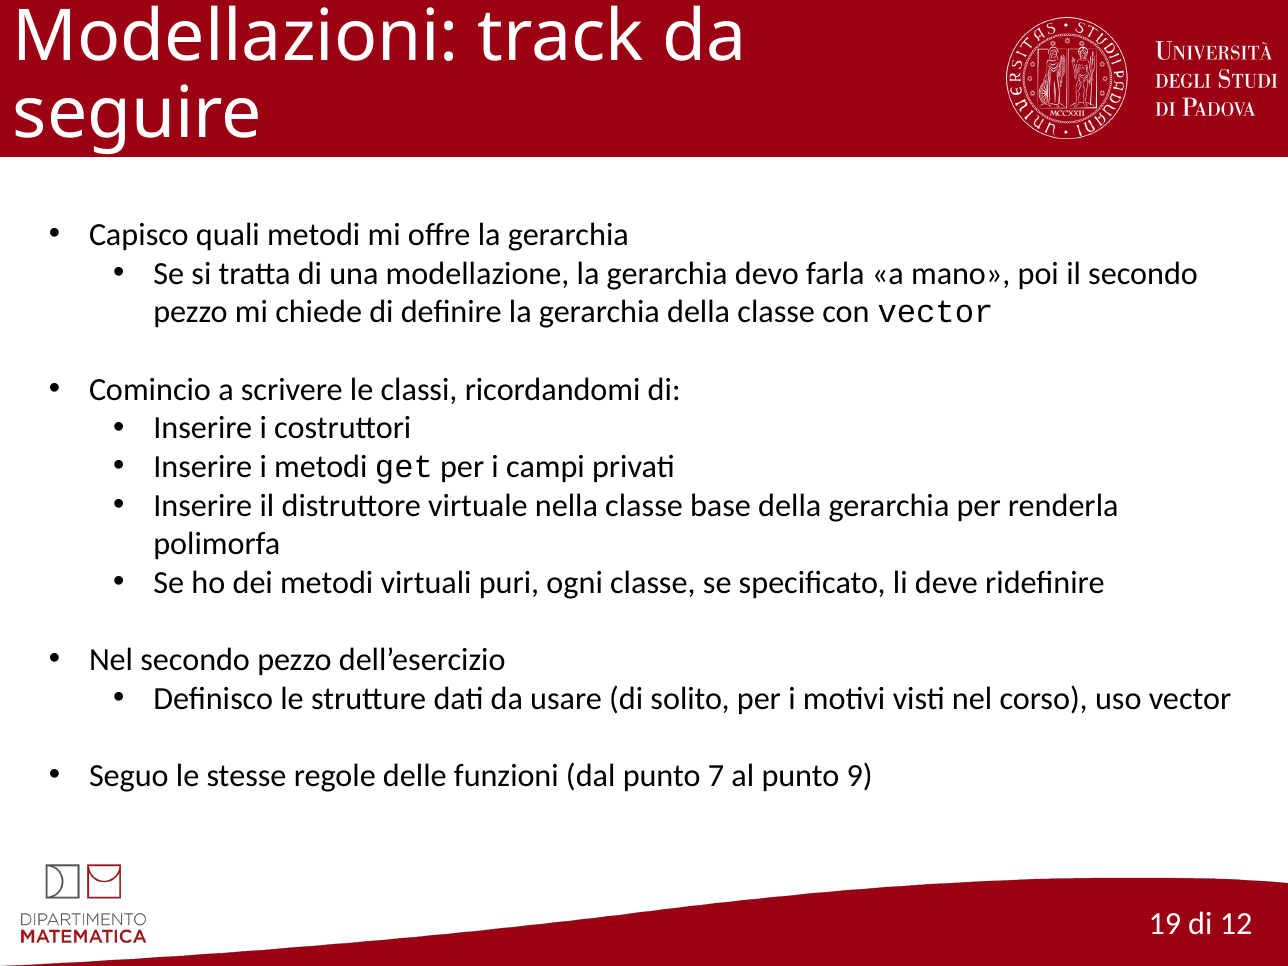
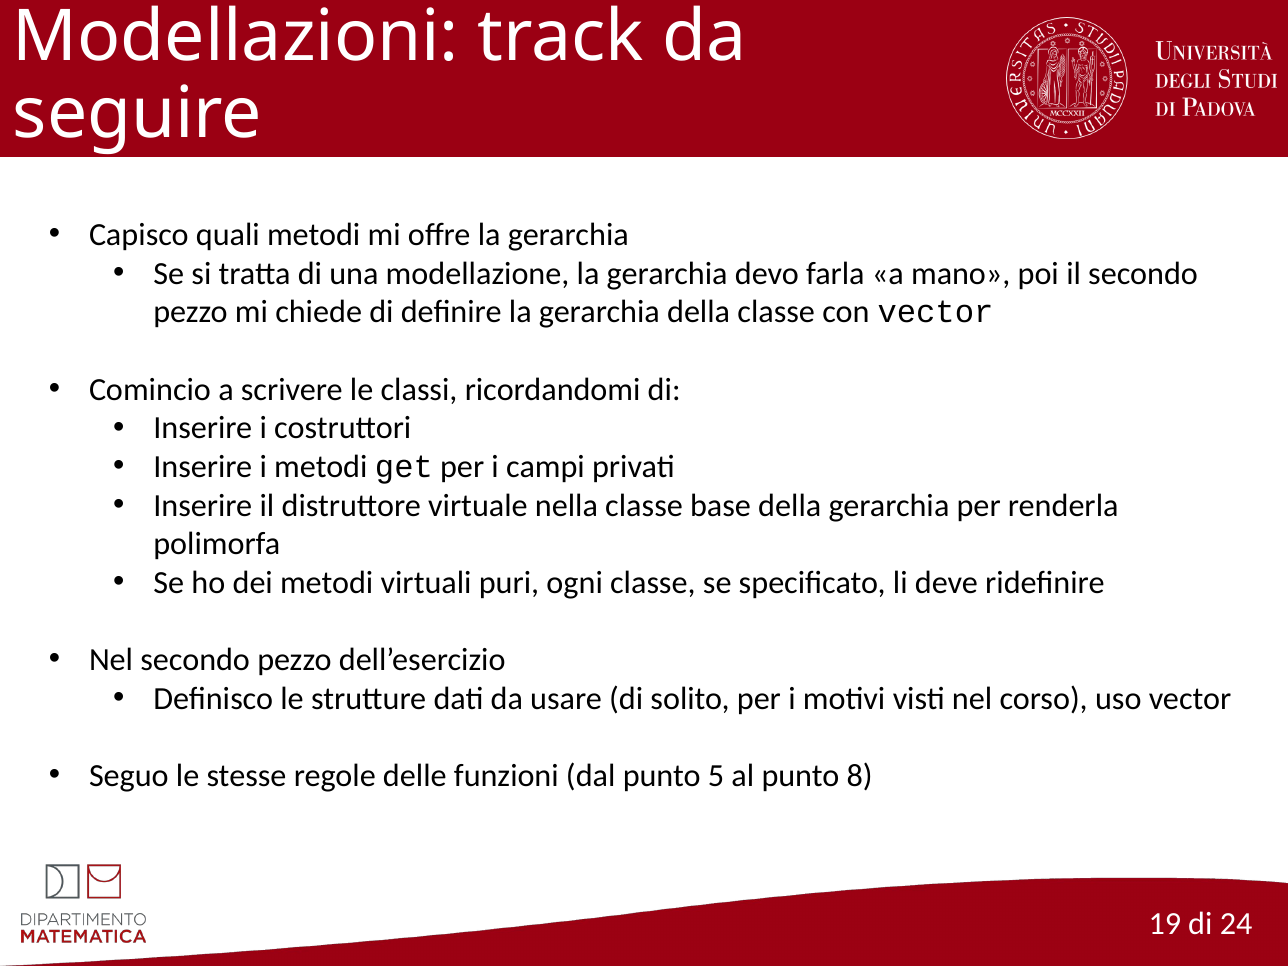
7: 7 -> 5
9: 9 -> 8
12: 12 -> 24
